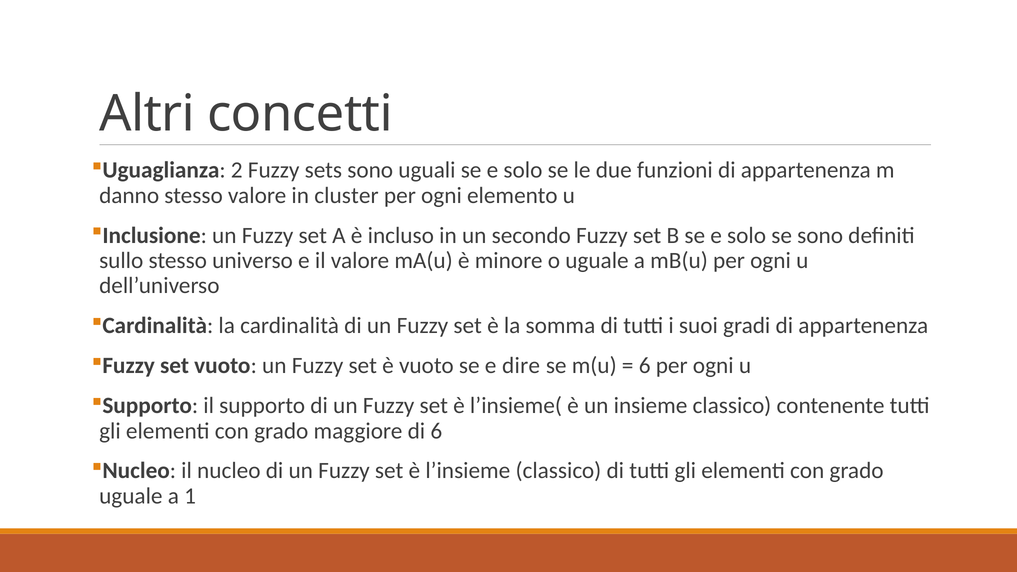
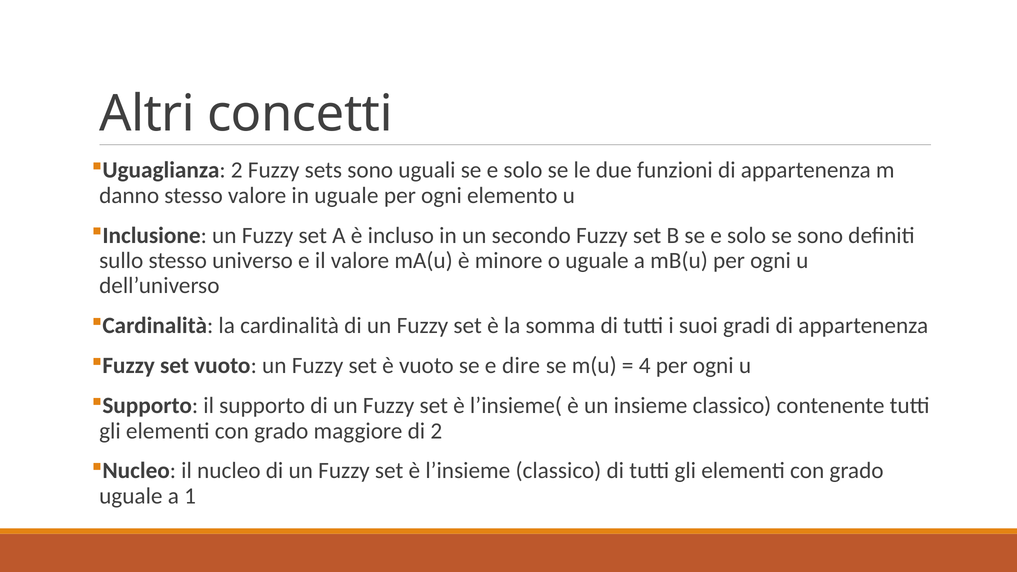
in cluster: cluster -> uguale
6 at (645, 366): 6 -> 4
di 6: 6 -> 2
